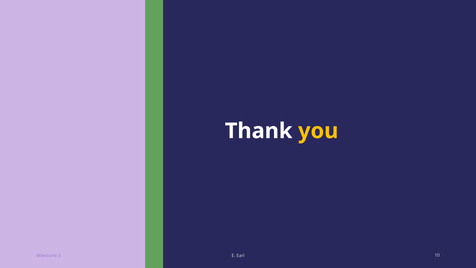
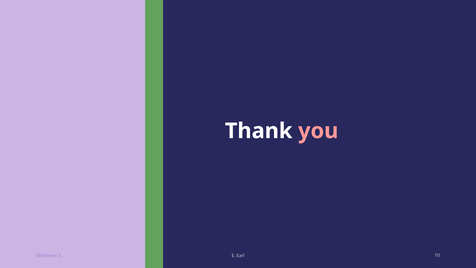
you colour: yellow -> pink
